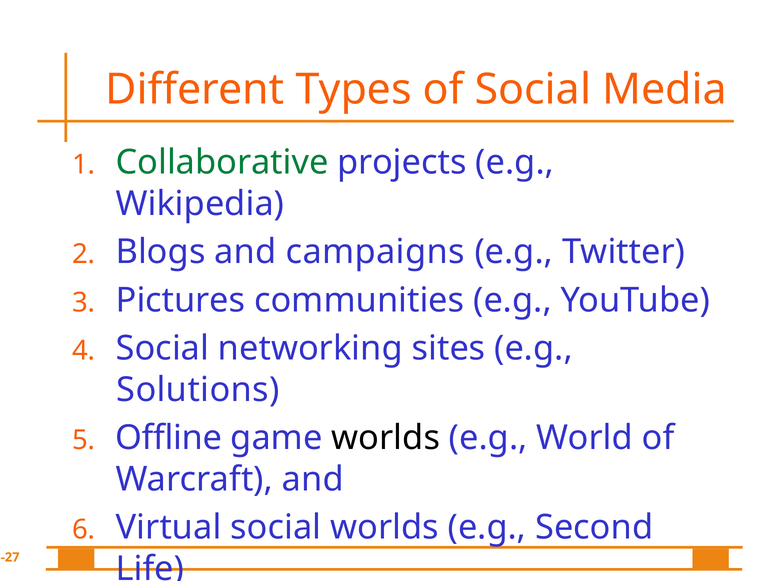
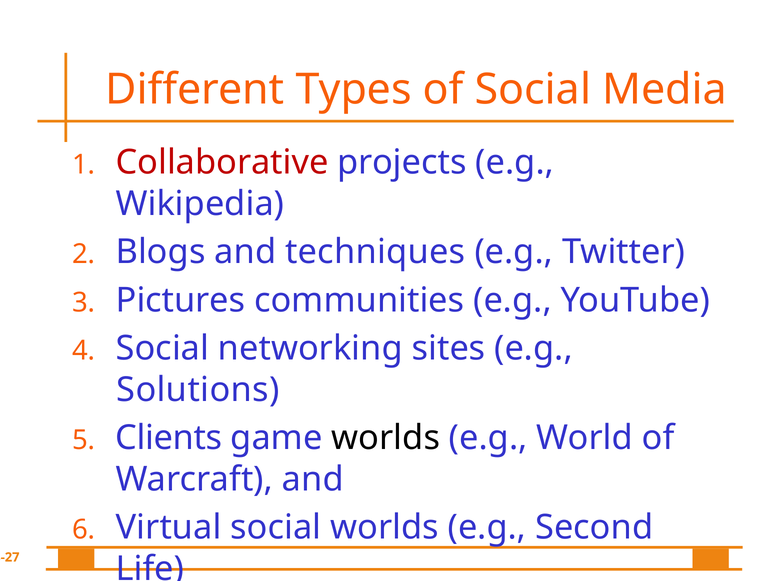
Collaborative colour: green -> red
campaigns: campaigns -> techniques
Offline: Offline -> Clients
